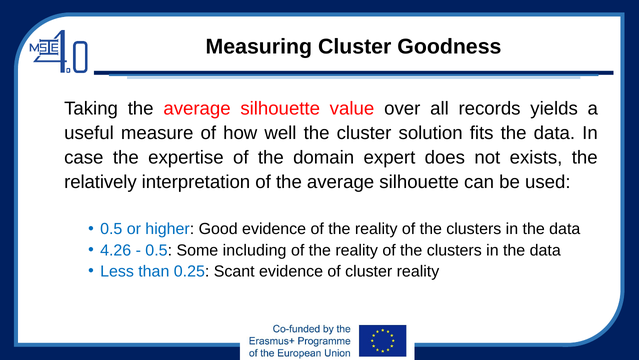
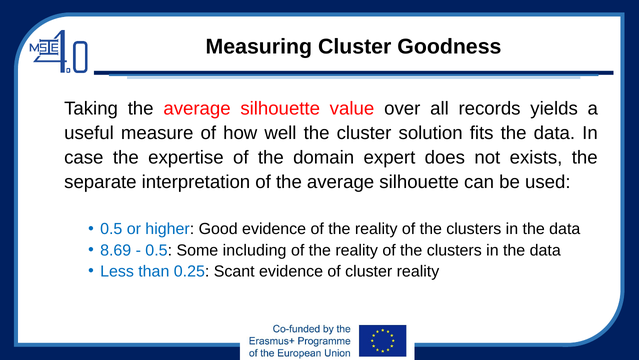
relatively: relatively -> separate
4.26: 4.26 -> 8.69
